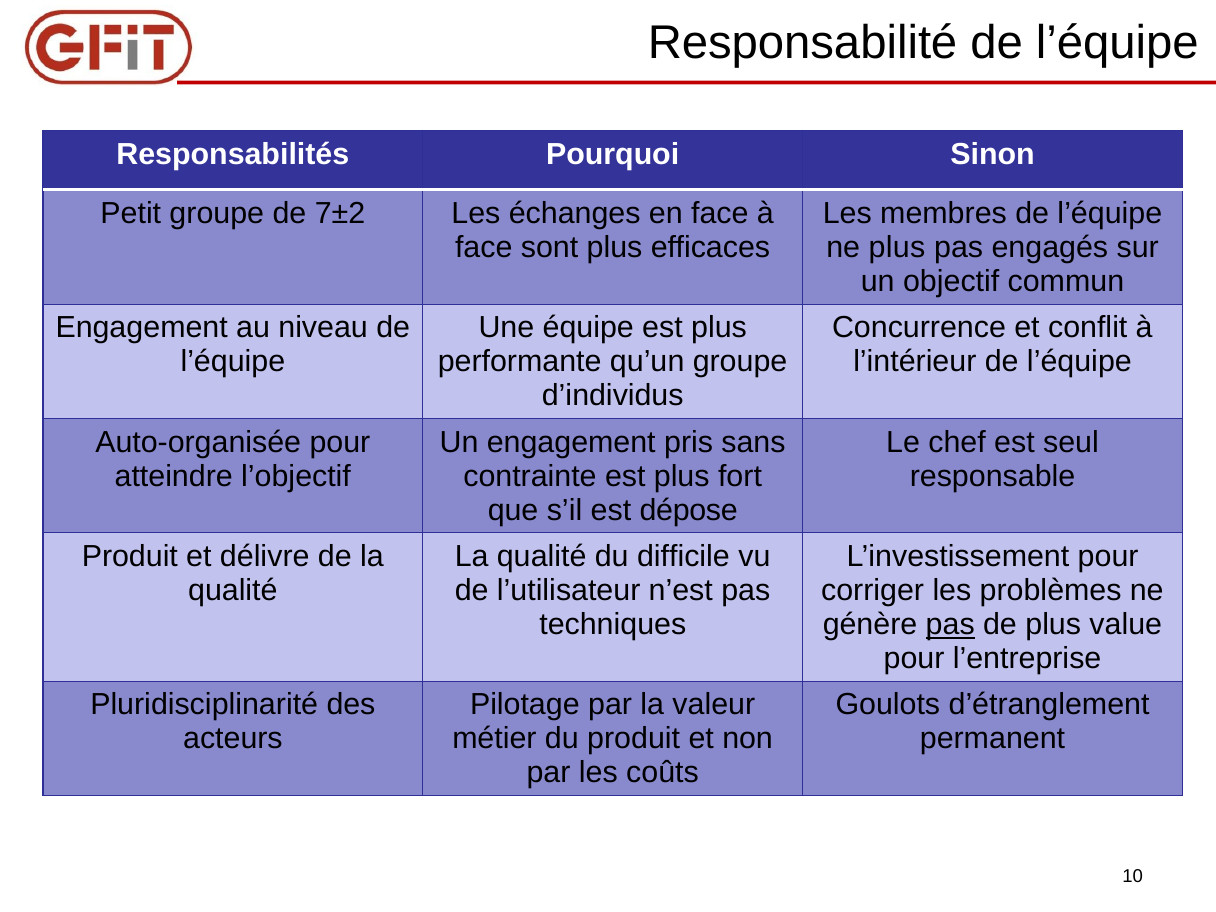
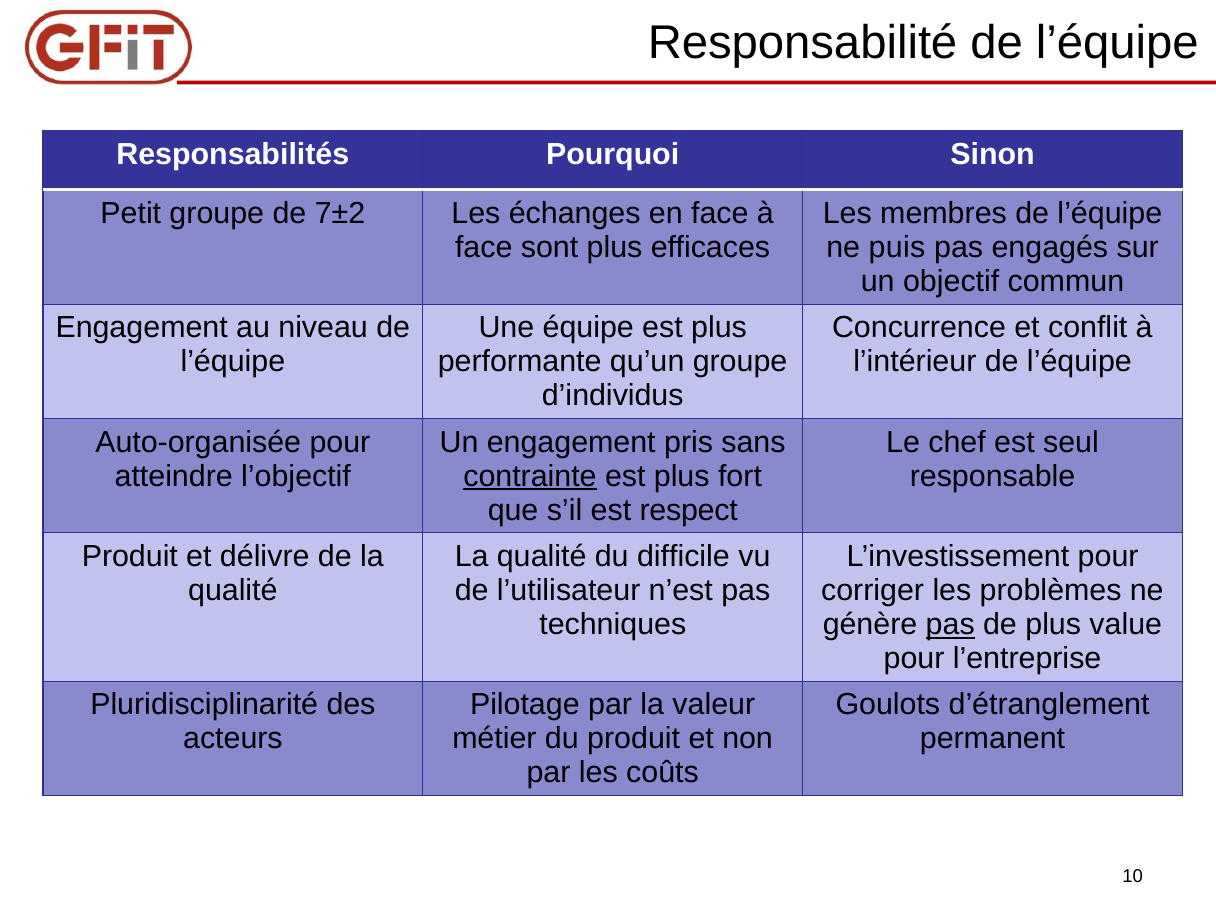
ne plus: plus -> puis
contrainte underline: none -> present
dépose: dépose -> respect
